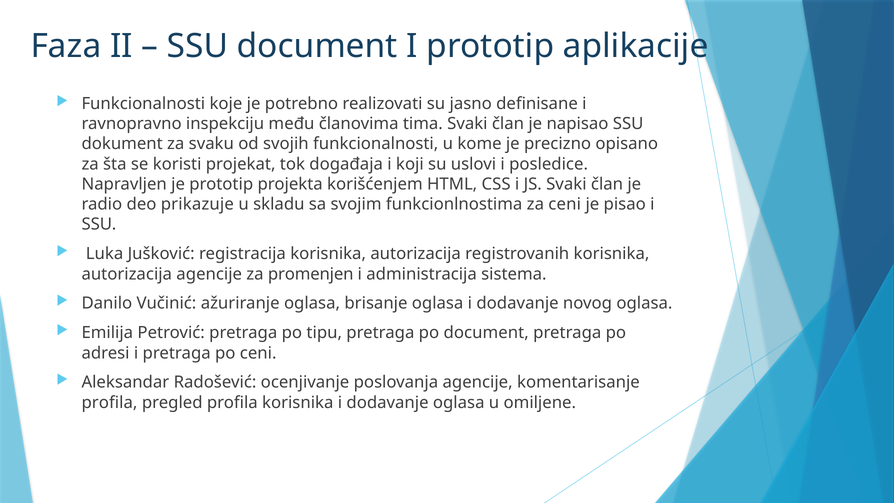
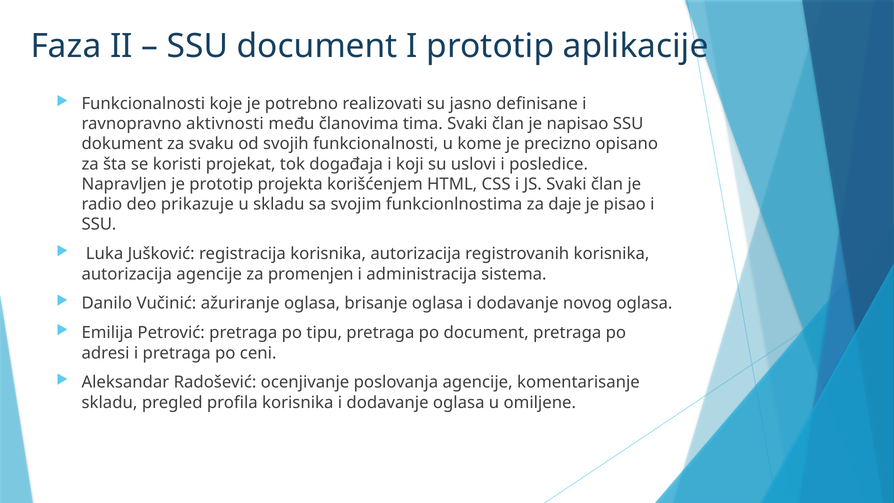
inspekciju: inspekciju -> aktivnosti
za ceni: ceni -> daje
profila at (109, 402): profila -> skladu
